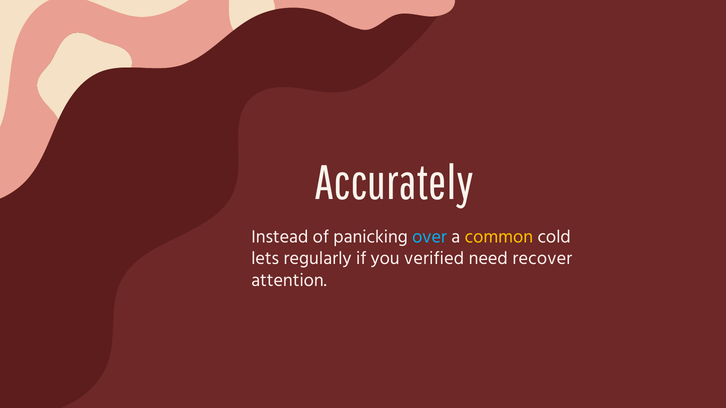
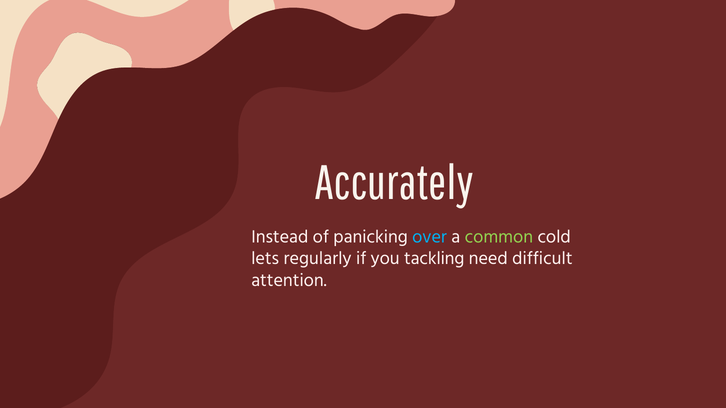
common colour: yellow -> light green
verified: verified -> tackling
recover: recover -> difficult
